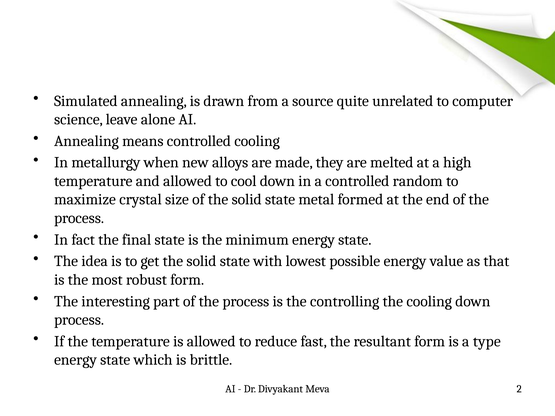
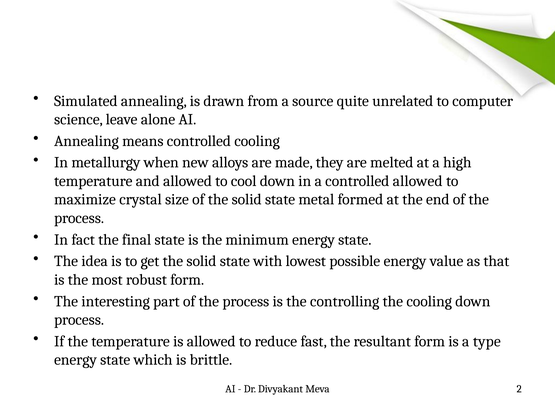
controlled random: random -> allowed
